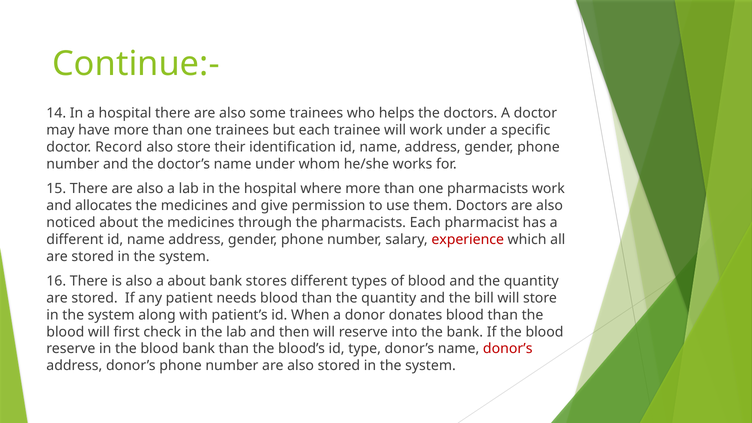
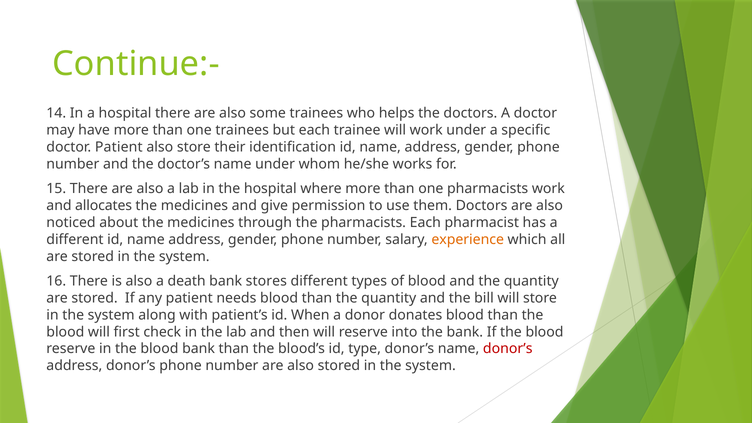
doctor Record: Record -> Patient
experience colour: red -> orange
a about: about -> death
